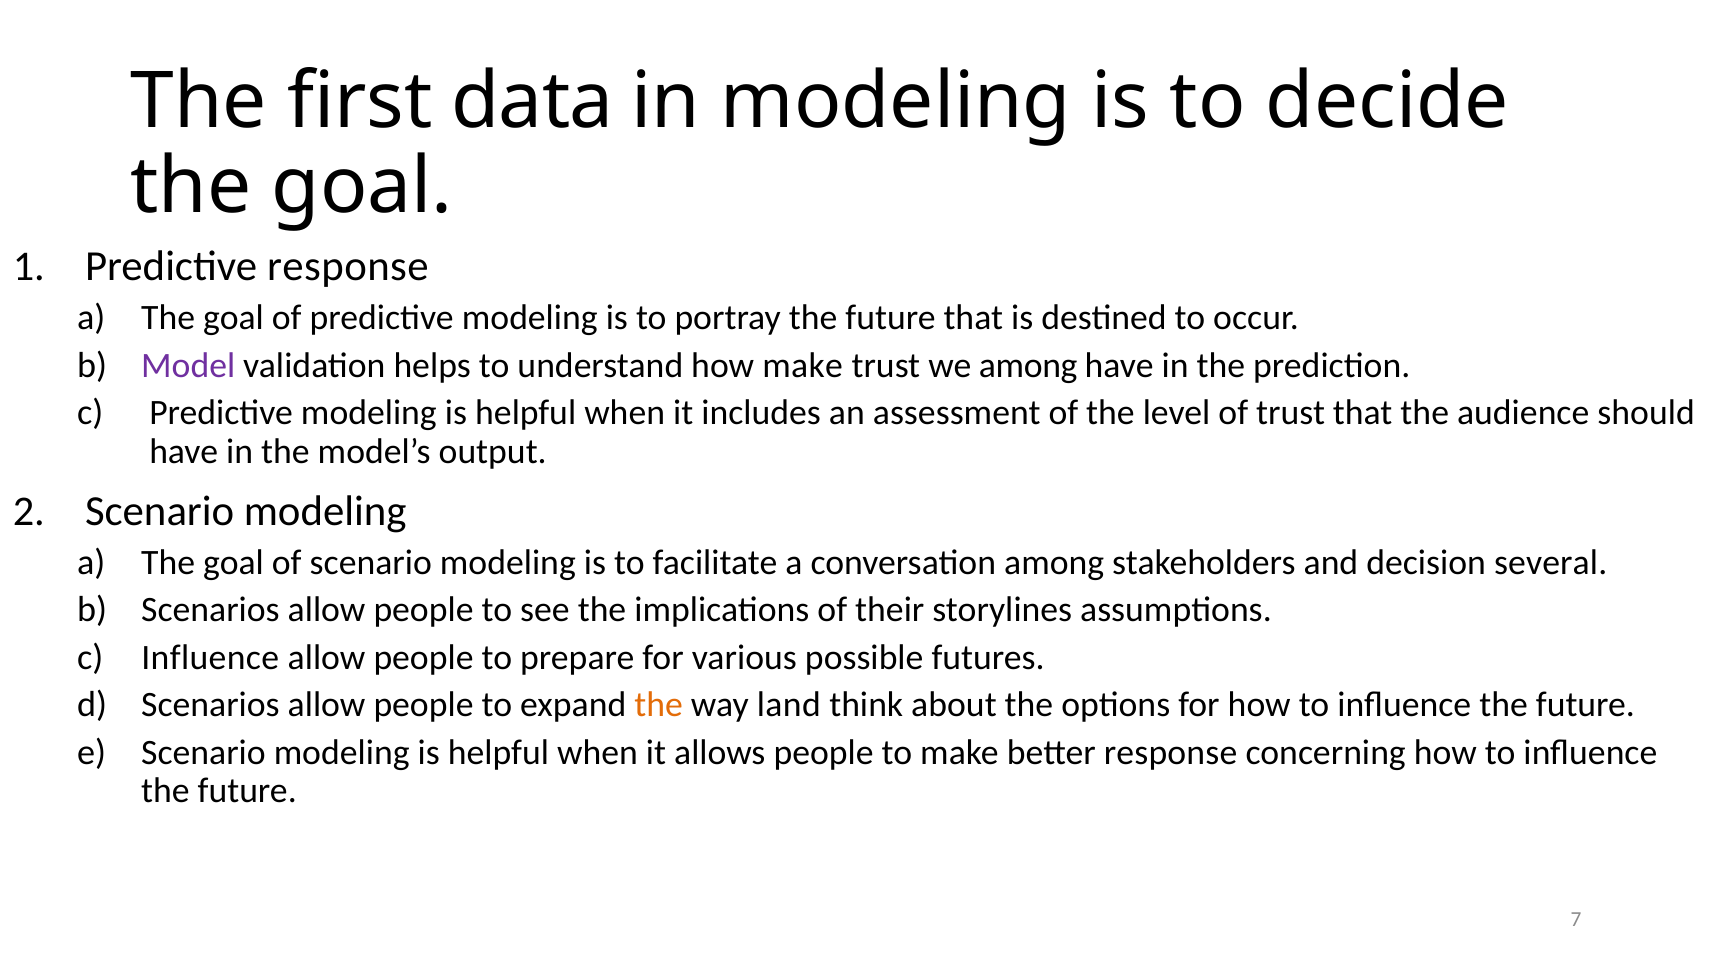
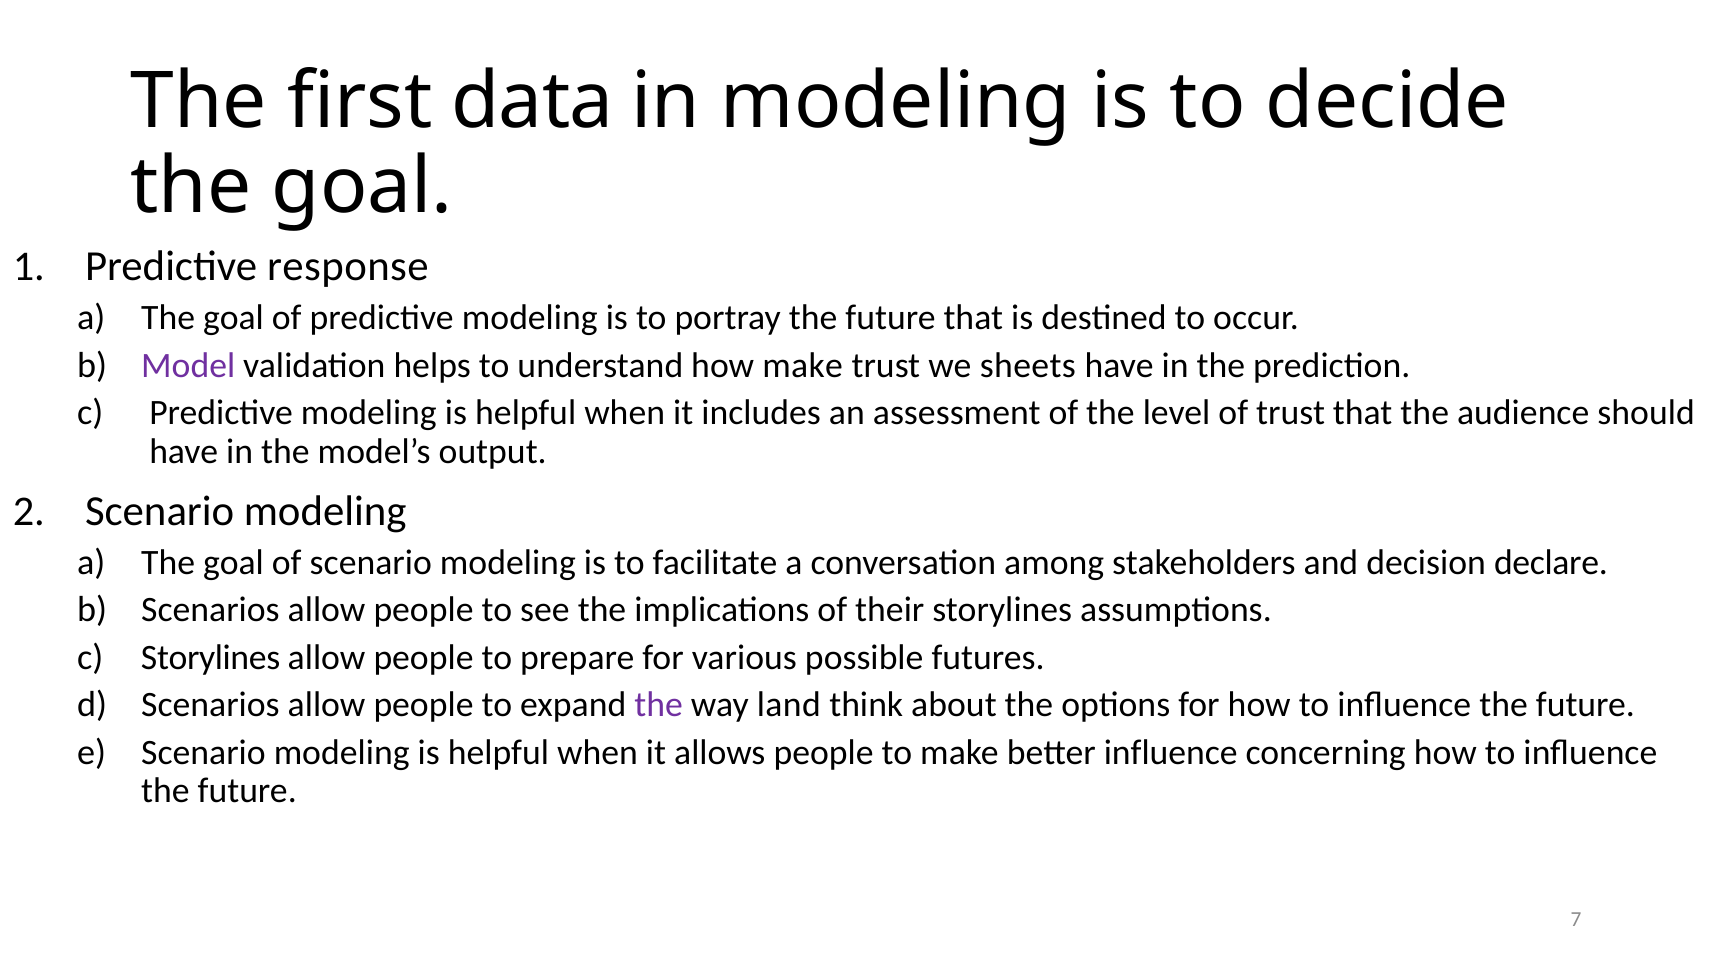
we among: among -> sheets
several: several -> declare
Influence at (210, 658): Influence -> Storylines
the at (659, 705) colour: orange -> purple
better response: response -> influence
